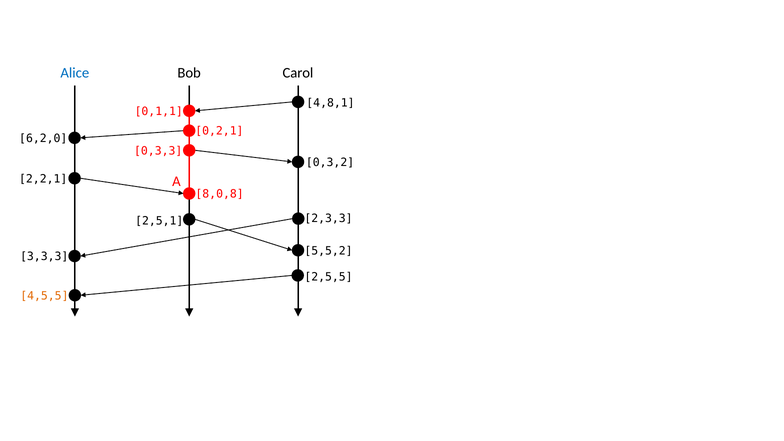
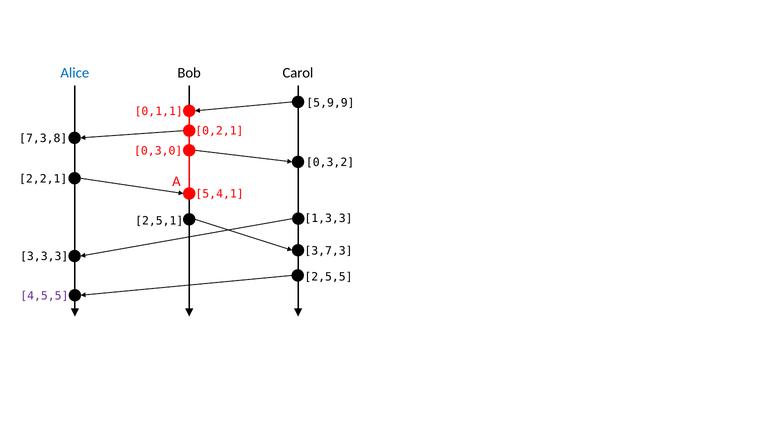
4,8,1: 4,8,1 -> 5,9,9
6,2,0: 6,2,0 -> 7,3,8
0,3,3: 0,3,3 -> 0,3,0
8,0,8: 8,0,8 -> 5,4,1
2,3,3: 2,3,3 -> 1,3,3
5,5,2: 5,5,2 -> 3,7,3
4,5,5 colour: orange -> purple
